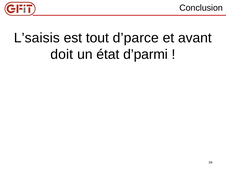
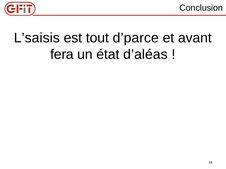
doit: doit -> fera
d’parmi: d’parmi -> d’aléas
